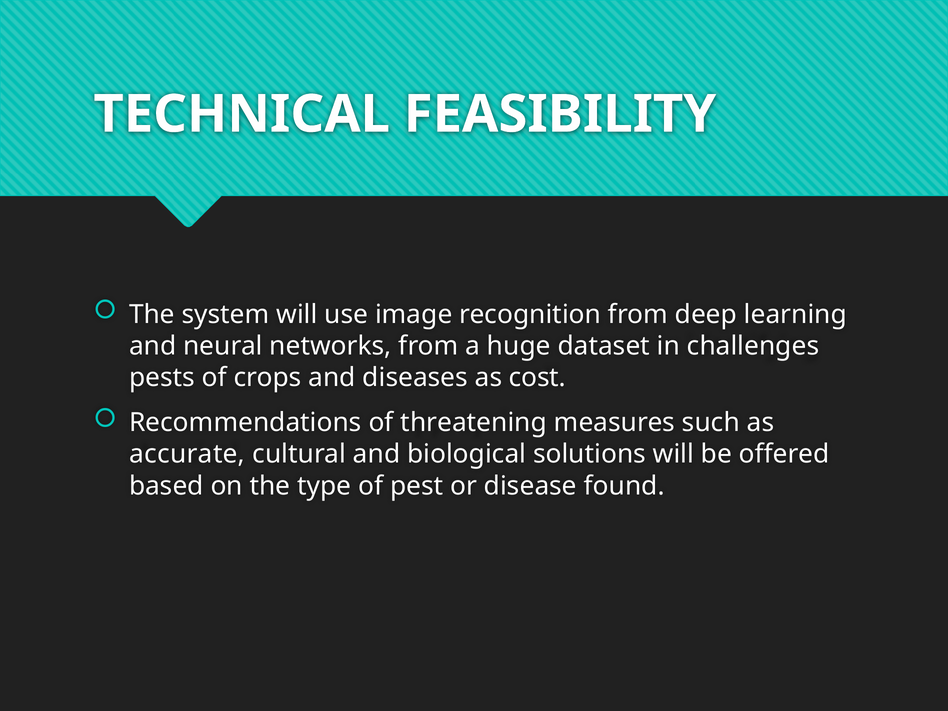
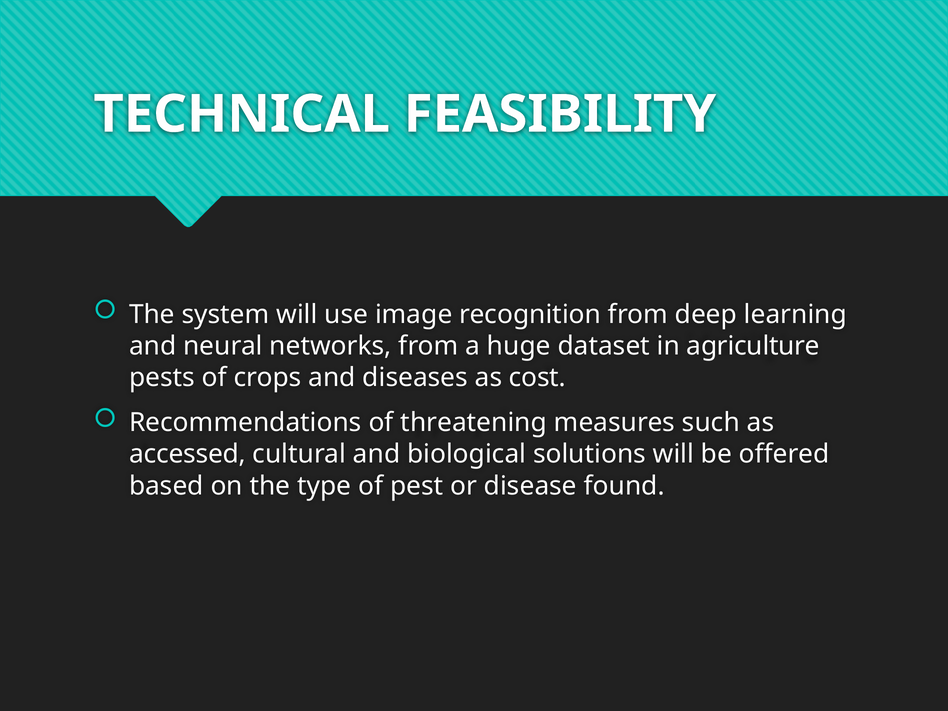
challenges: challenges -> agriculture
accurate: accurate -> accessed
